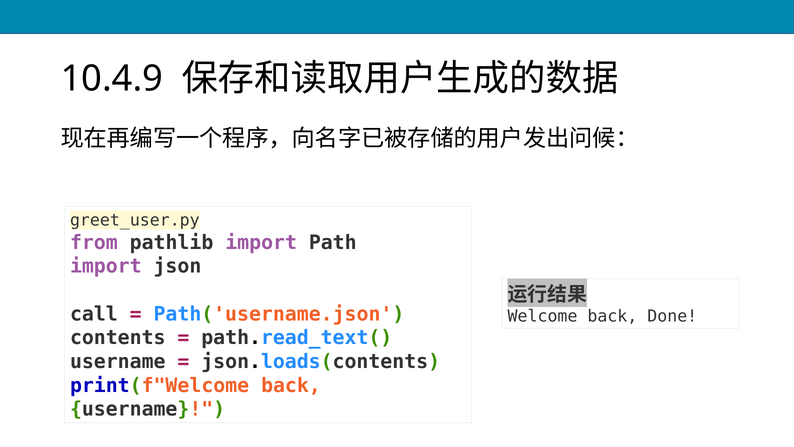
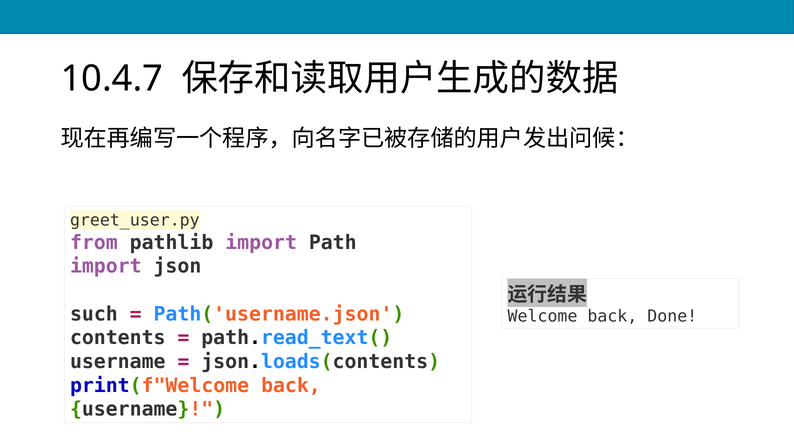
10.4.9: 10.4.9 -> 10.4.7
call: call -> such
